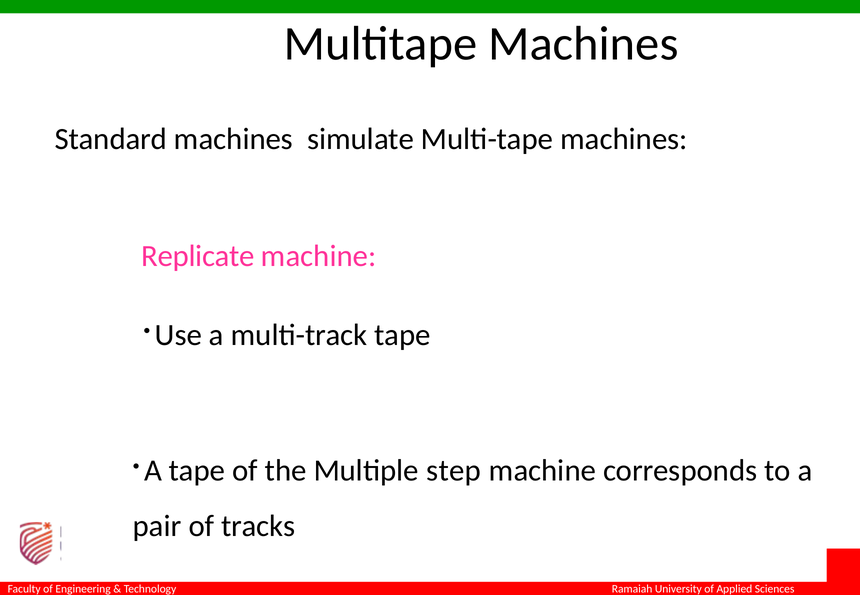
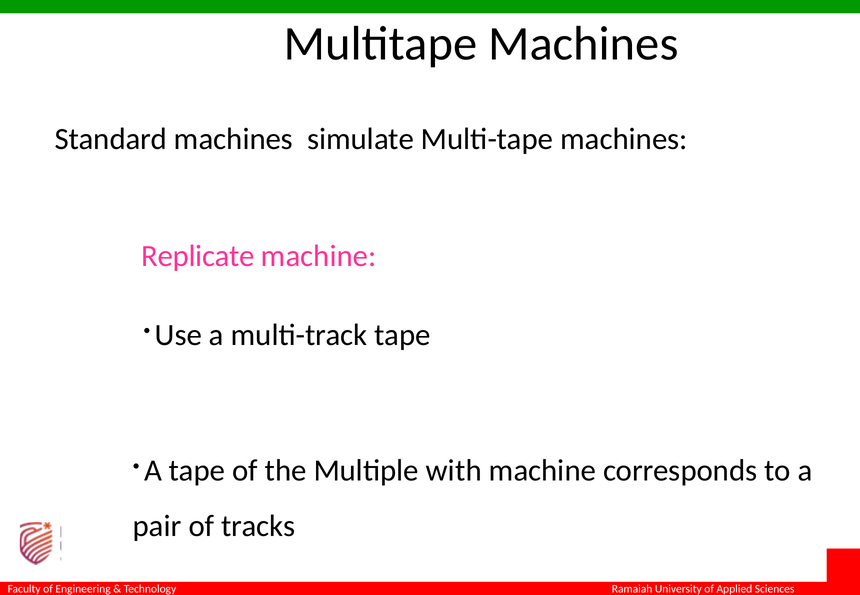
step: step -> with
